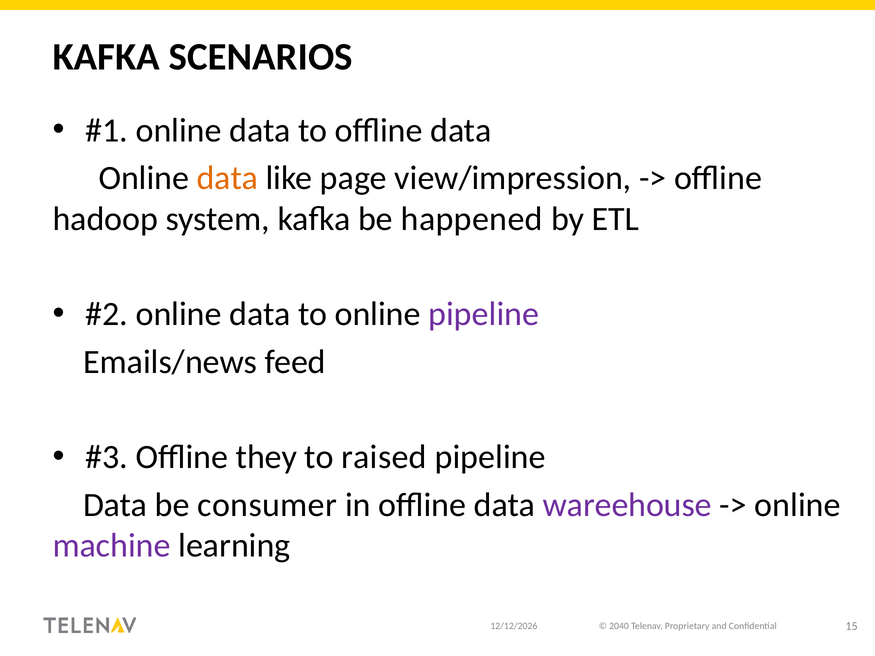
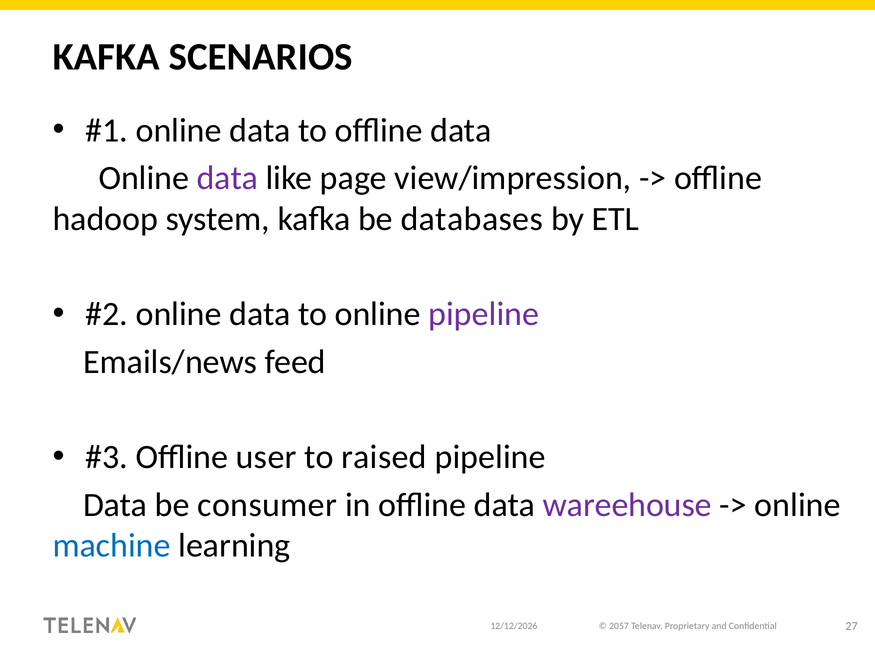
data at (227, 178) colour: orange -> purple
happened: happened -> databases
they: they -> user
machine colour: purple -> blue
2040: 2040 -> 2057
15: 15 -> 27
